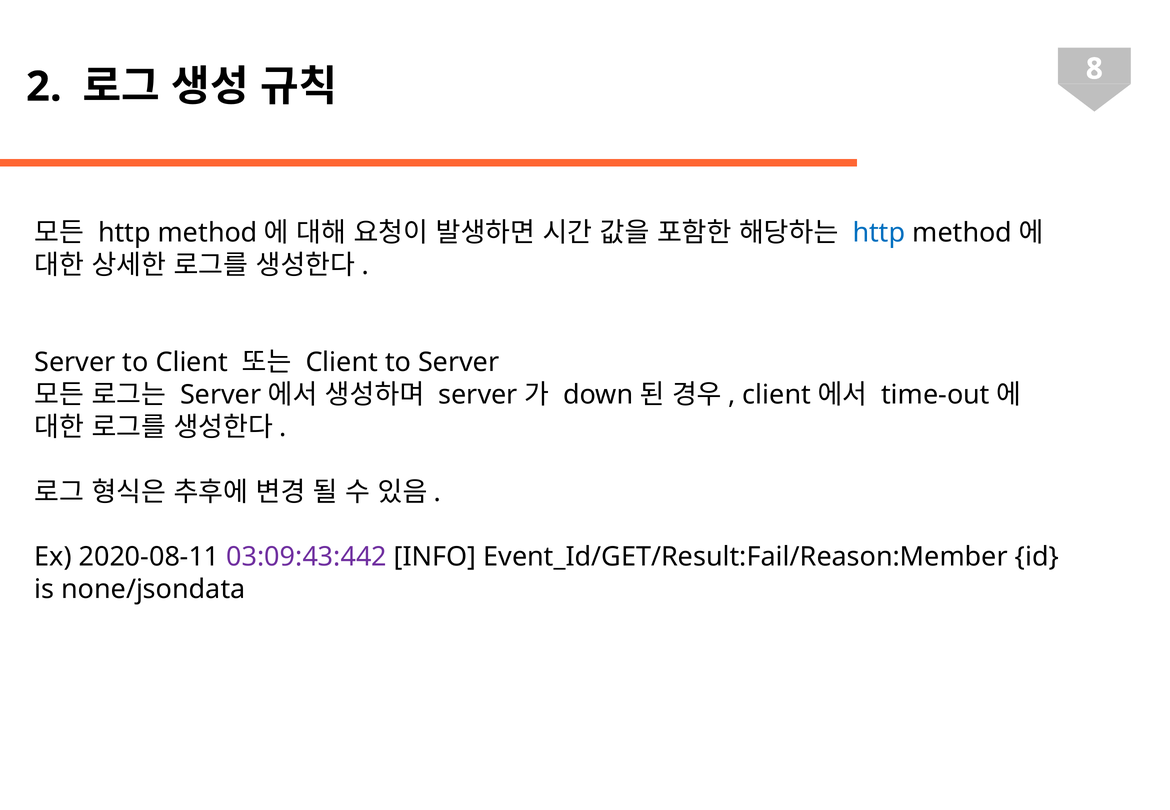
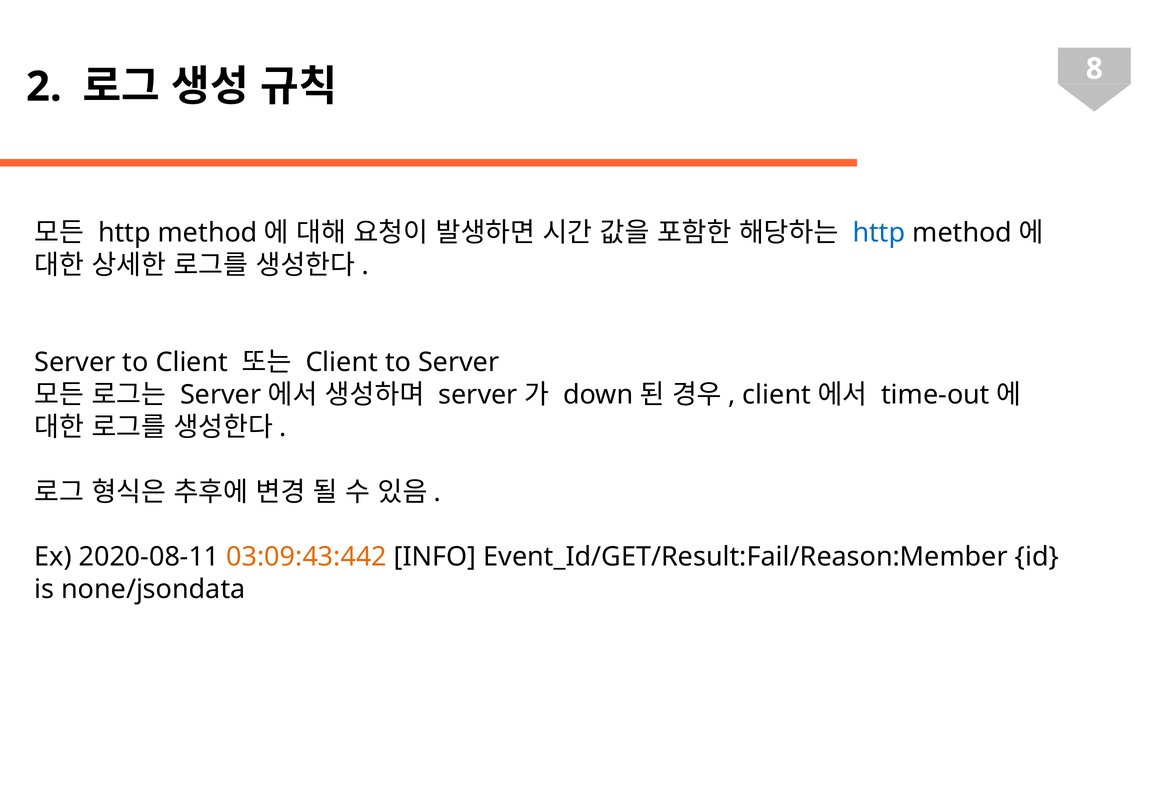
03:09:43:442 colour: purple -> orange
